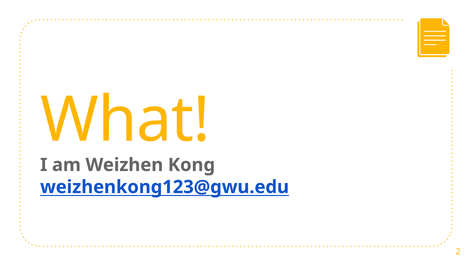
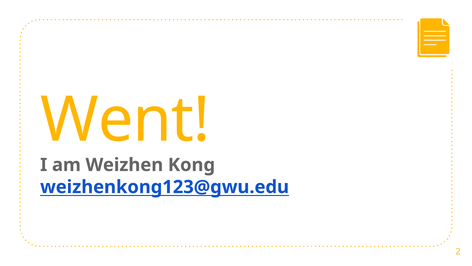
What: What -> Went
